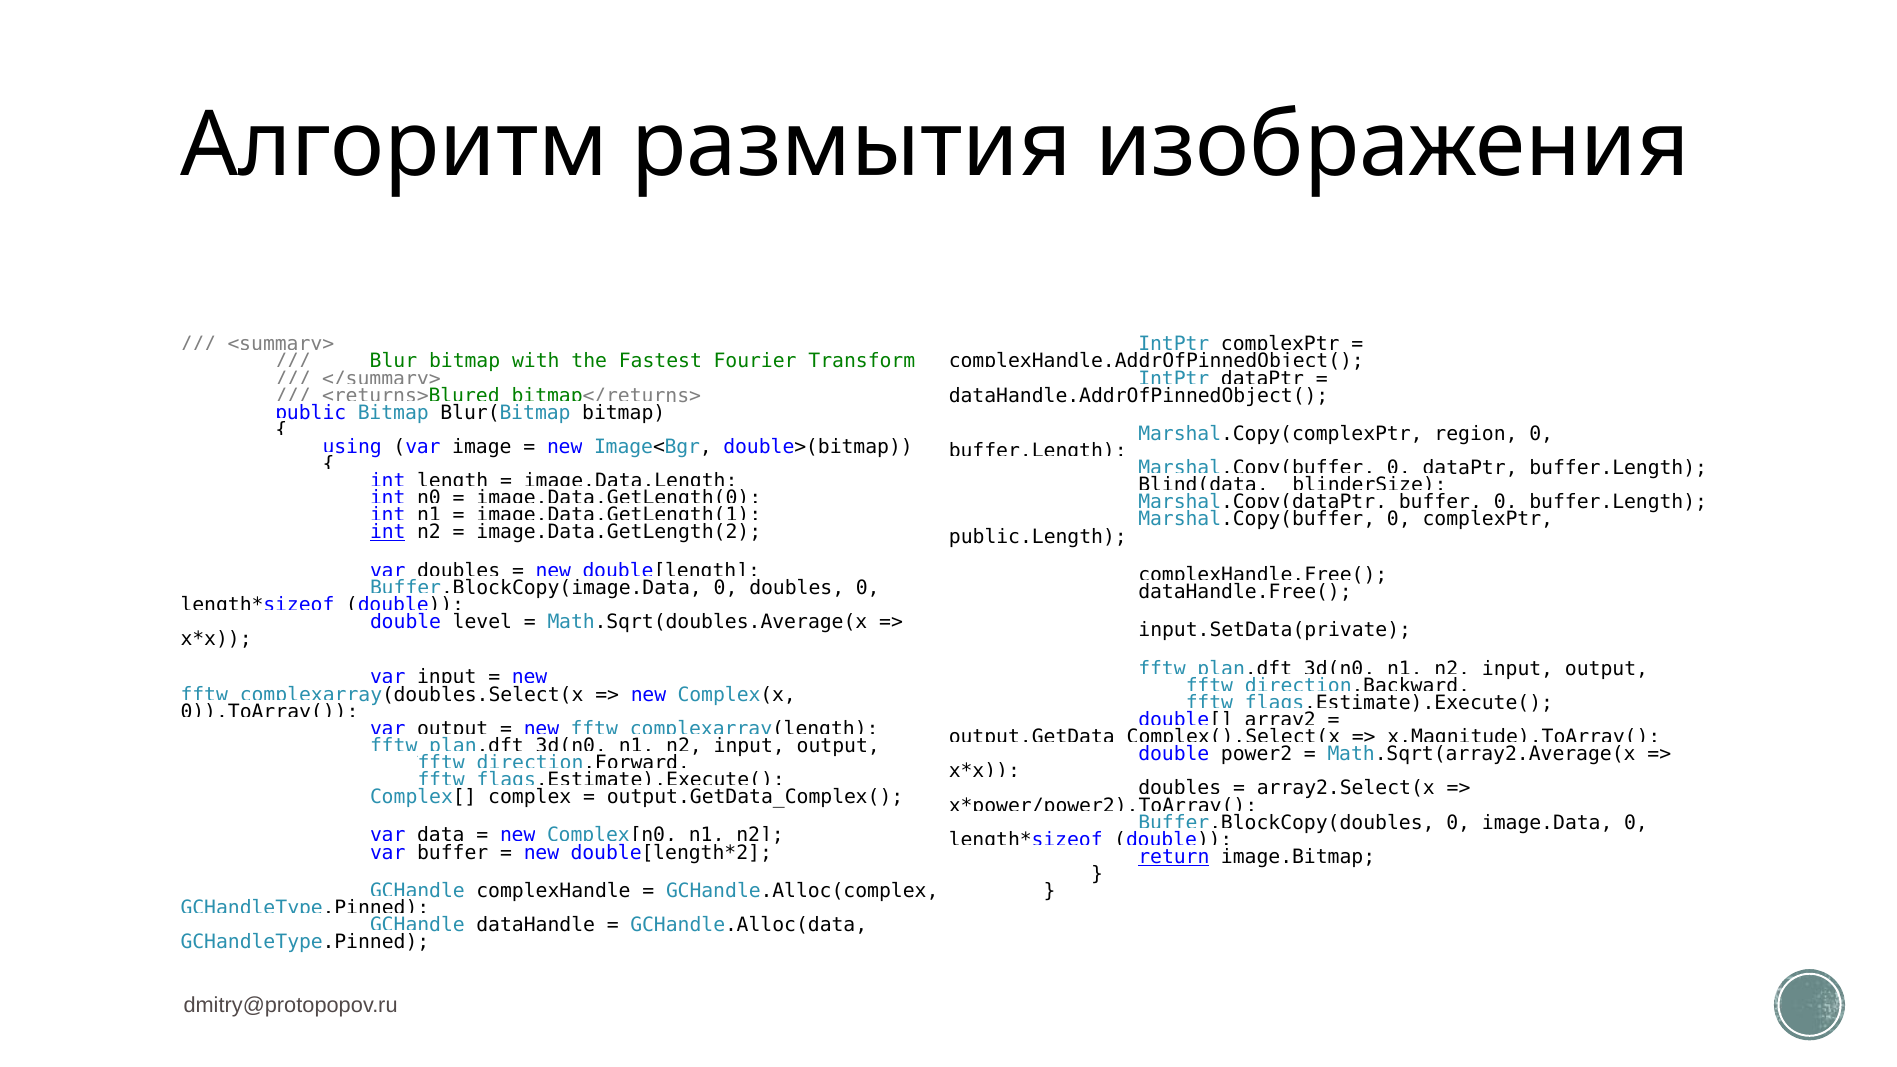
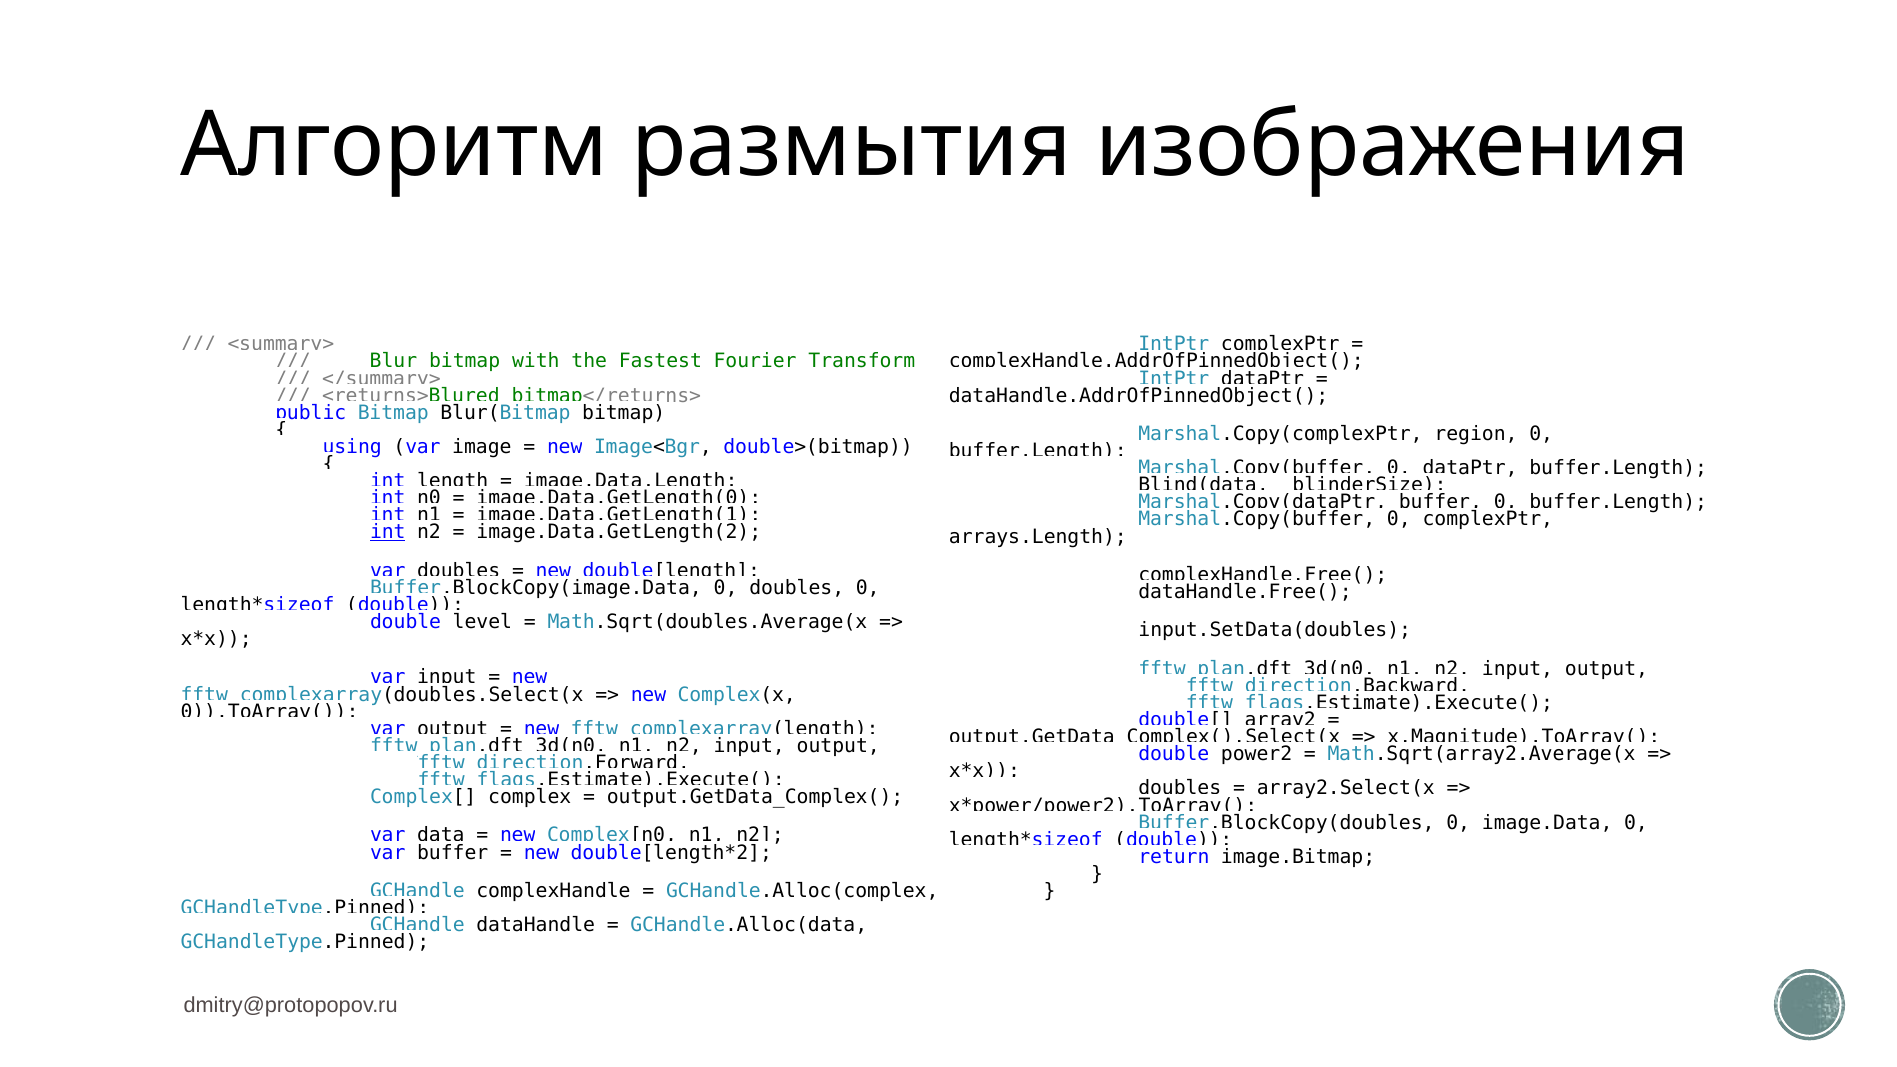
public.Length: public.Length -> arrays.Length
input.SetData(private: input.SetData(private -> input.SetData(doubles
return underline: present -> none
